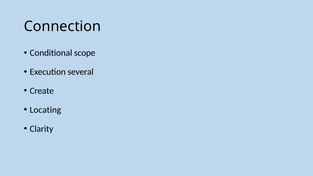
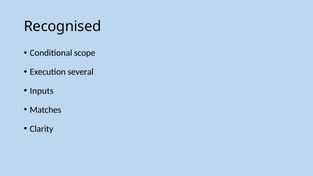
Connection: Connection -> Recognised
Create: Create -> Inputs
Locating: Locating -> Matches
